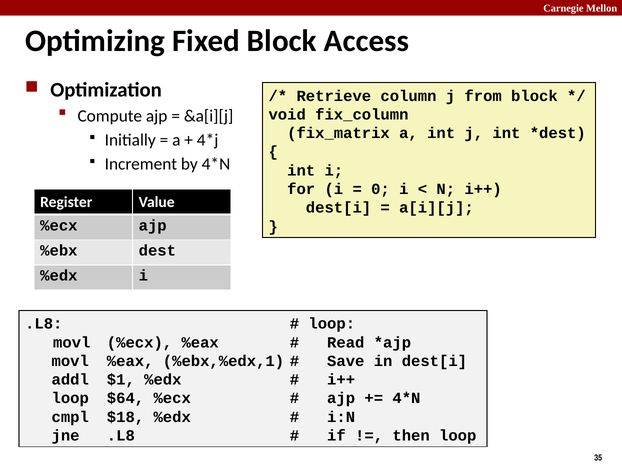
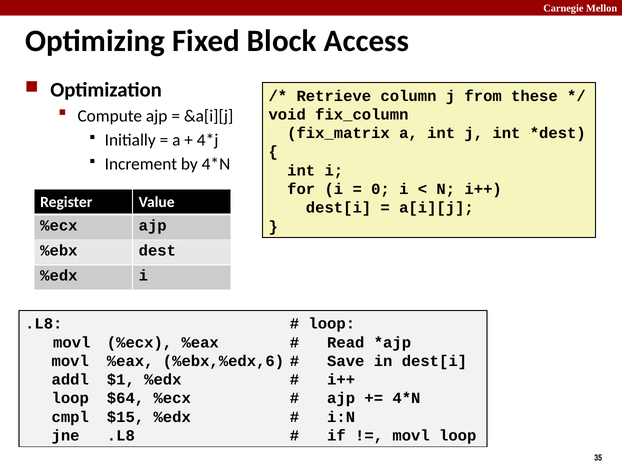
from block: block -> these
%ebx,%edx,1: %ebx,%edx,1 -> %ebx,%edx,6
$18: $18 -> $15
then at (411, 436): then -> movl
